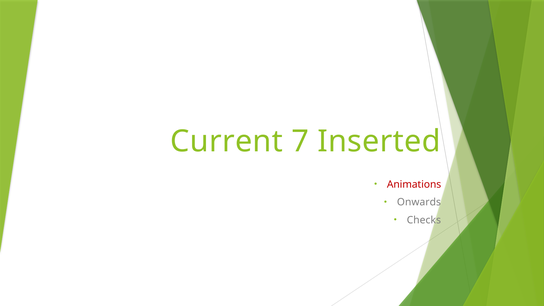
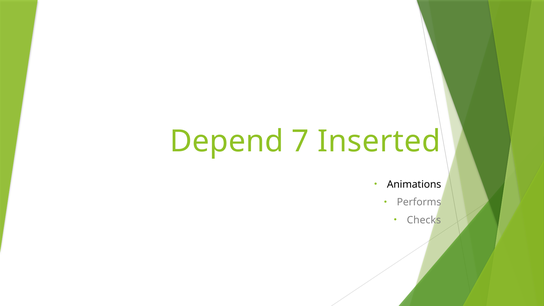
Current: Current -> Depend
Animations colour: red -> black
Onwards: Onwards -> Performs
